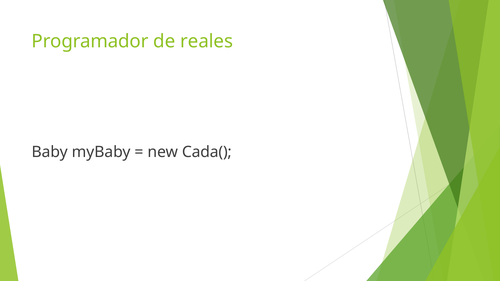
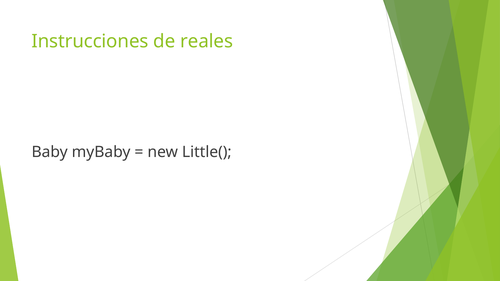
Programador: Programador -> Instrucciones
Cada(: Cada( -> Little(
